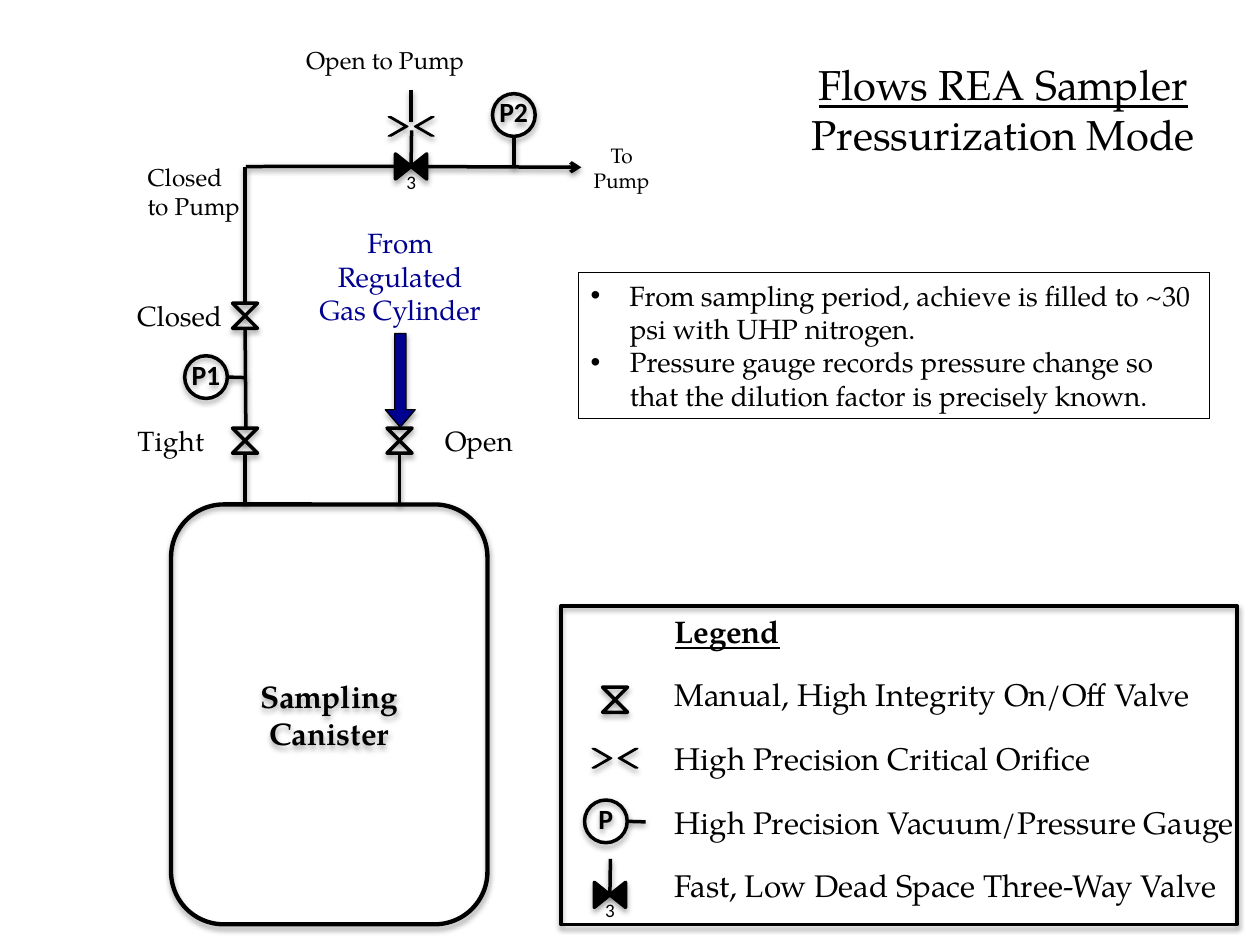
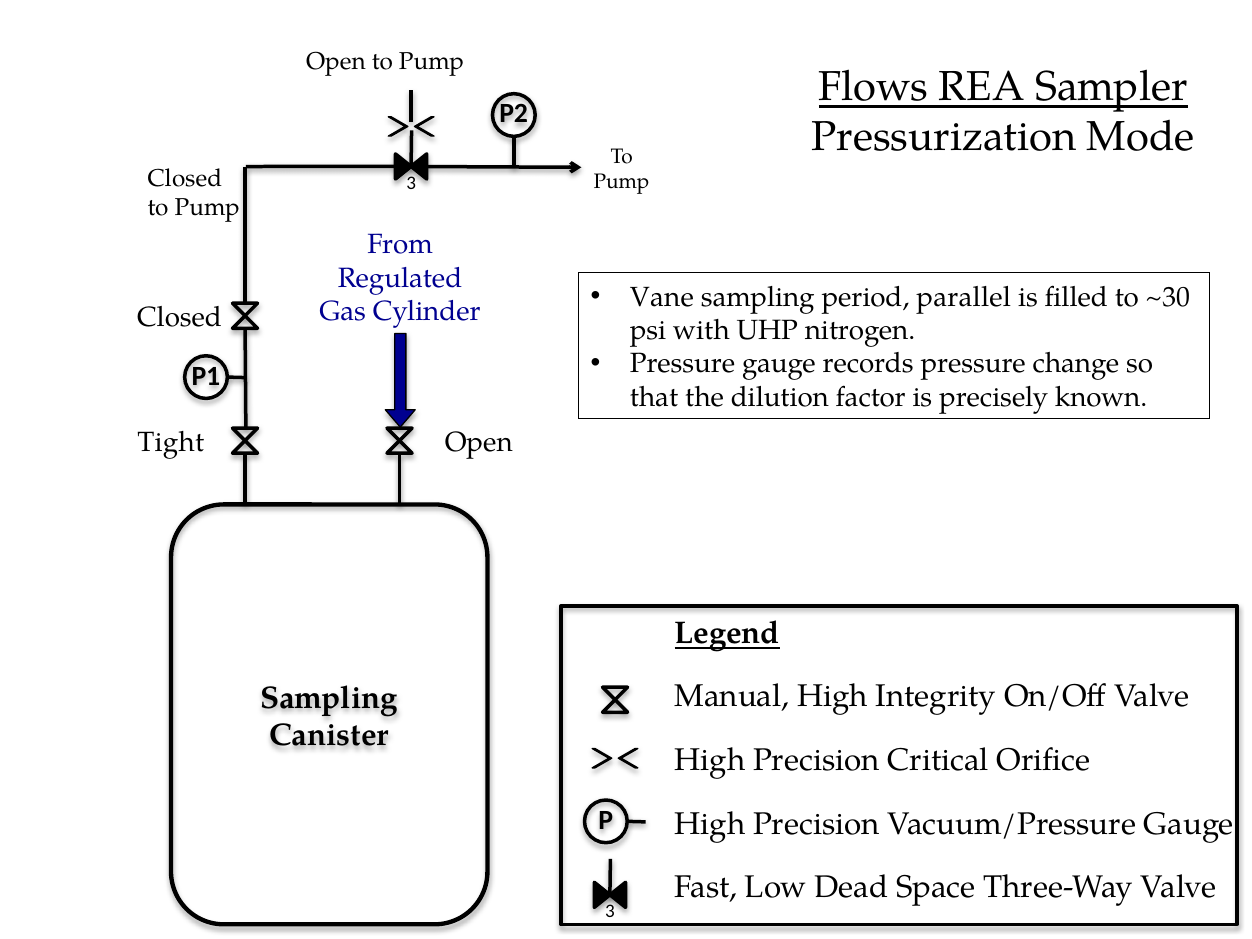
From at (662, 297): From -> Vane
achieve: achieve -> parallel
